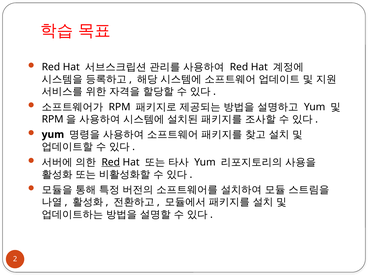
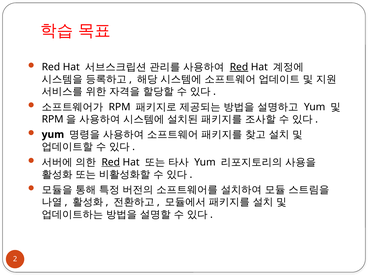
Red at (239, 67) underline: none -> present
